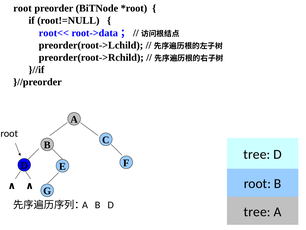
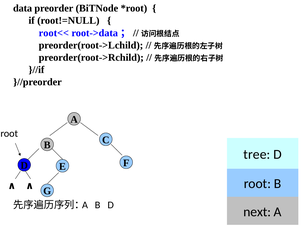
root at (22, 8): root -> data
tree at (257, 211): tree -> next
